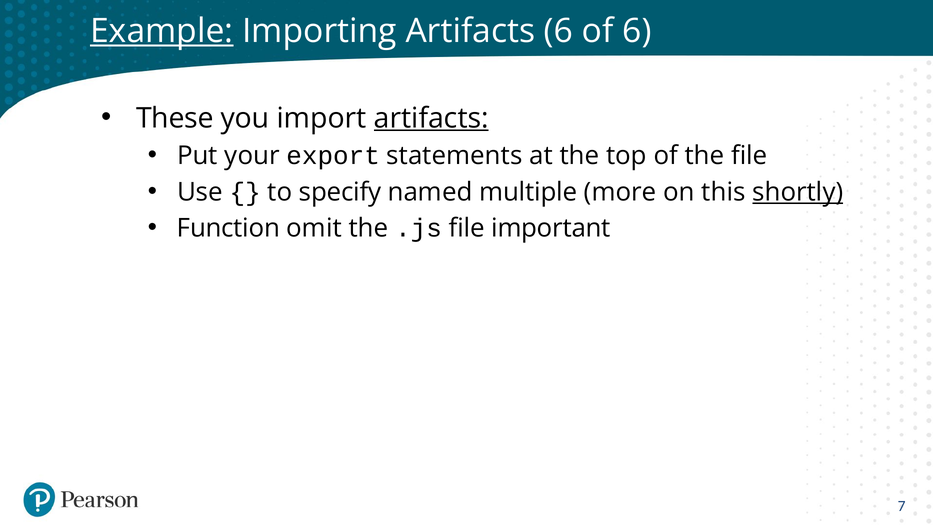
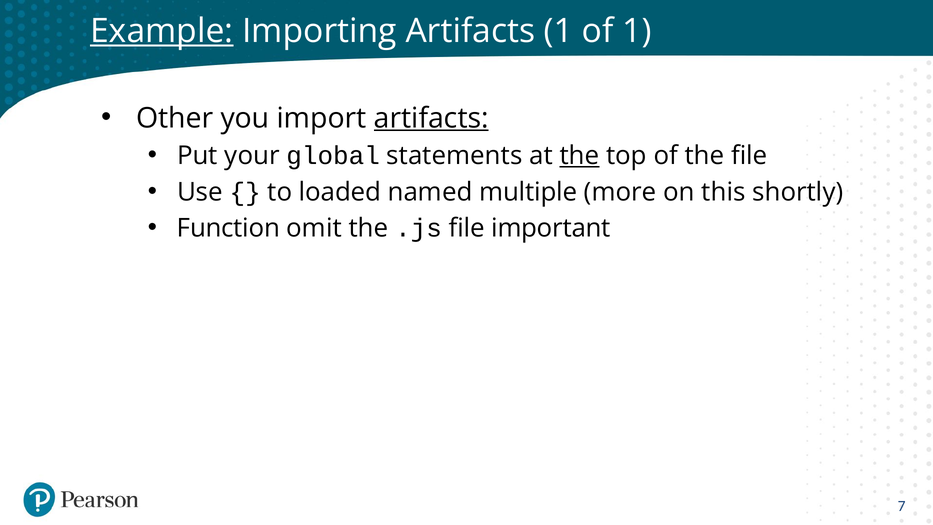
6 at (559, 31): 6 -> 1
6 at (637, 31): 6 -> 1
These: These -> Other
export: export -> global
the at (579, 156) underline: none -> present
specify: specify -> loaded
shortly underline: present -> none
